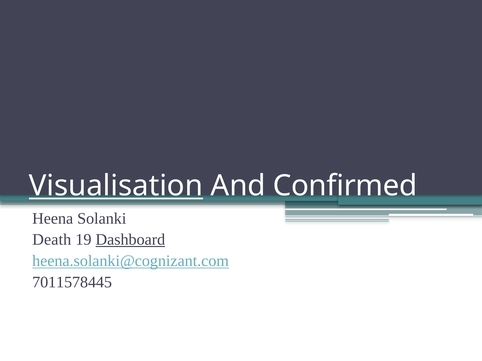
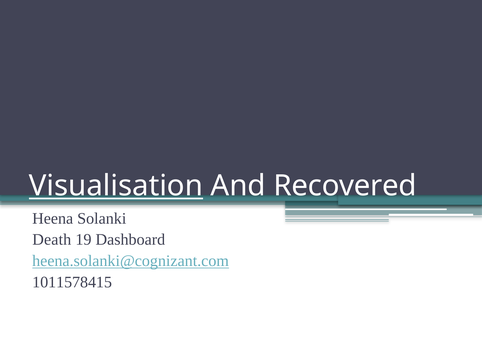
Confirmed: Confirmed -> Recovered
Dashboard underline: present -> none
7011578445: 7011578445 -> 1011578415
